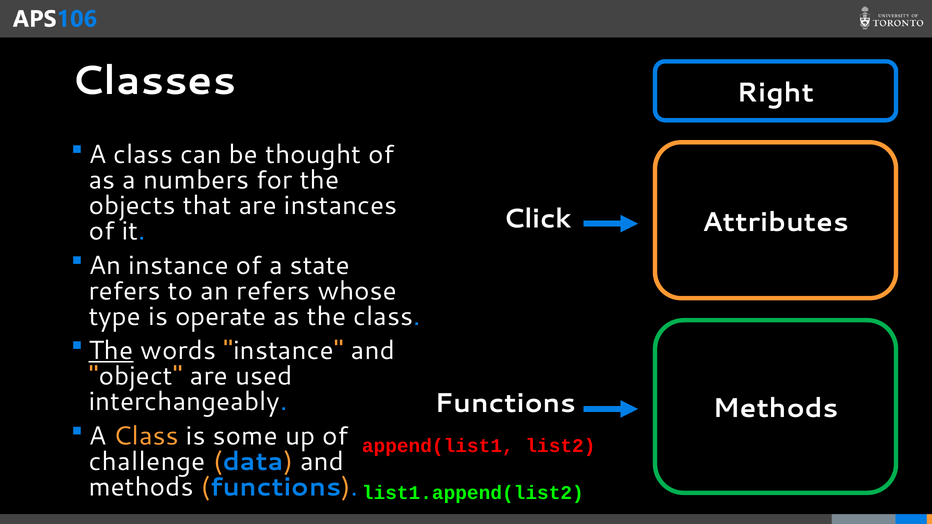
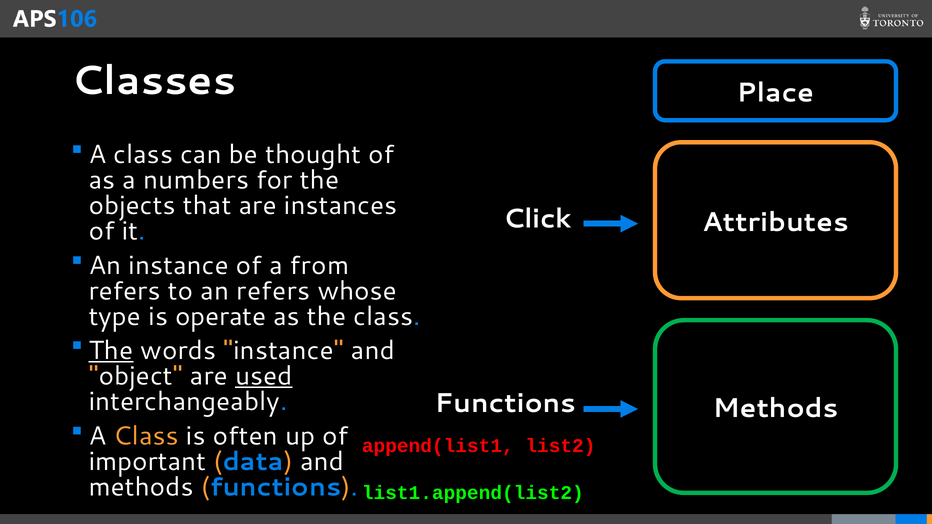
Right: Right -> Place
state: state -> from
used underline: none -> present
some: some -> often
challenge: challenge -> important
